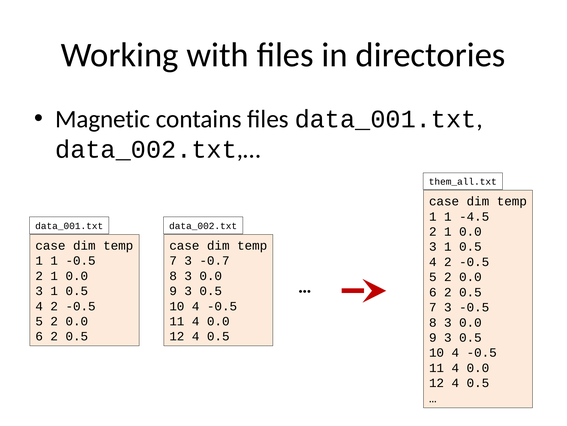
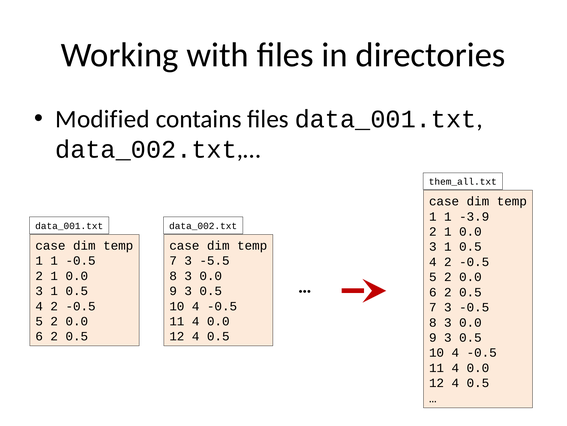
Magnetic: Magnetic -> Modified
-4.5: -4.5 -> -3.9
-0.7: -0.7 -> -5.5
